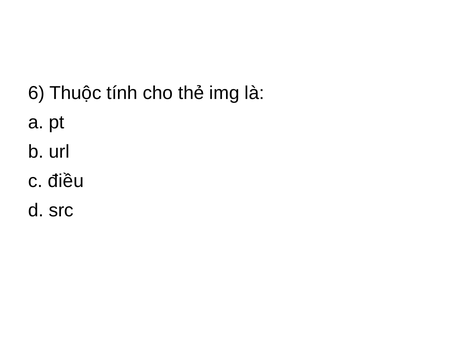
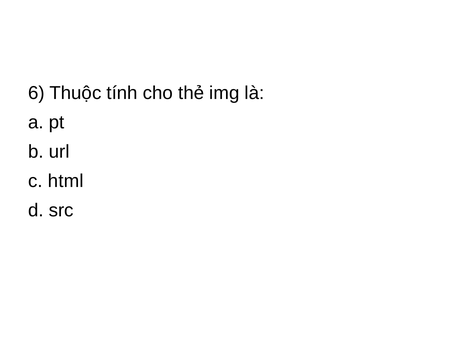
điều: điều -> html
